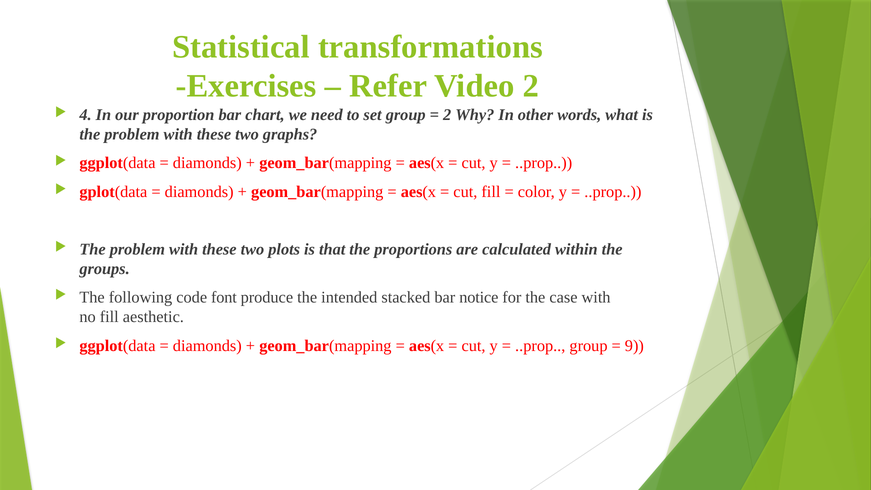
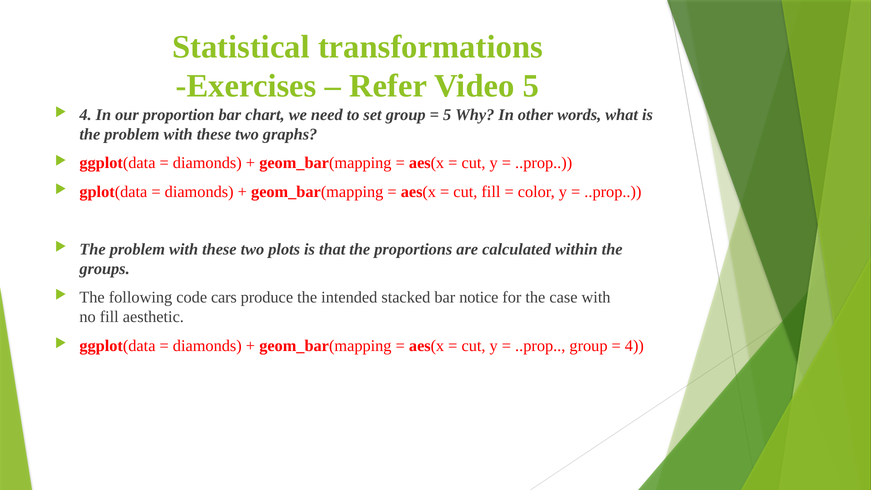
Video 2: 2 -> 5
2 at (447, 115): 2 -> 5
font: font -> cars
9 at (634, 346): 9 -> 4
